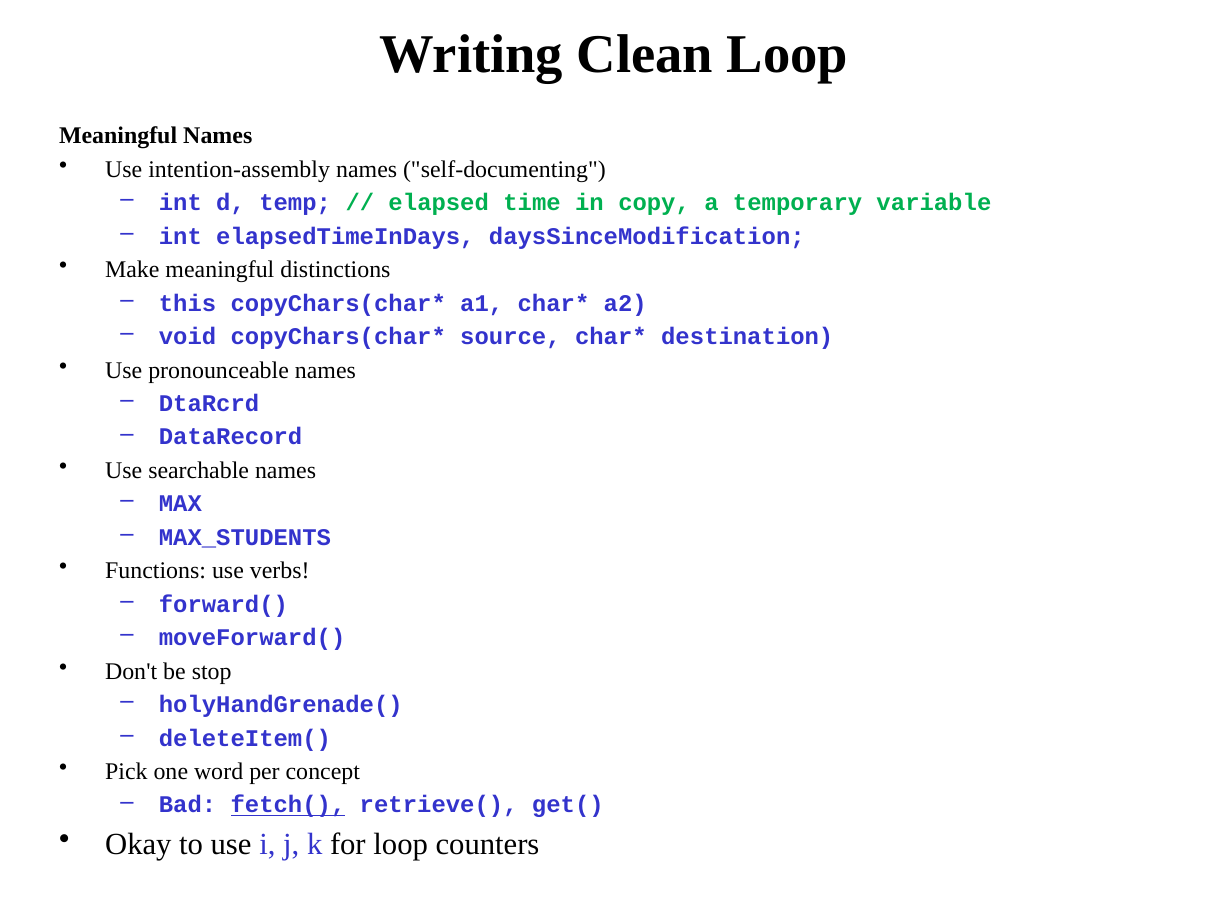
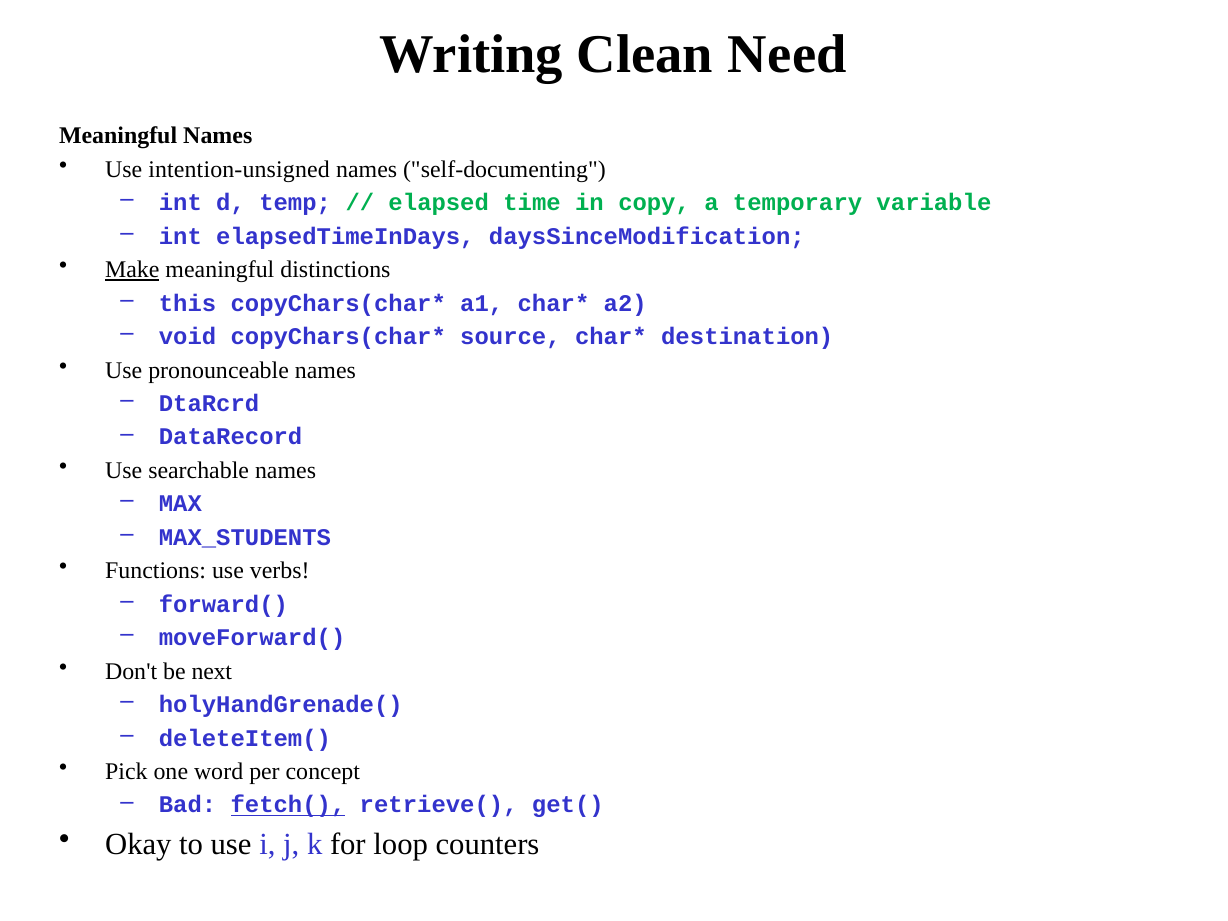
Clean Loop: Loop -> Need
intention-assembly: intention-assembly -> intention-unsigned
Make underline: none -> present
stop: stop -> next
